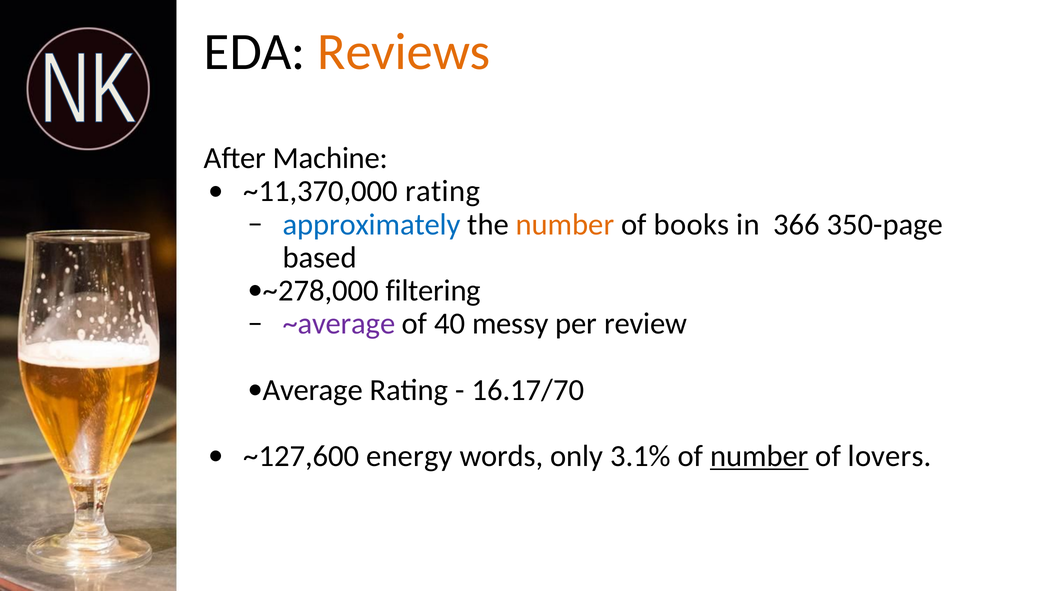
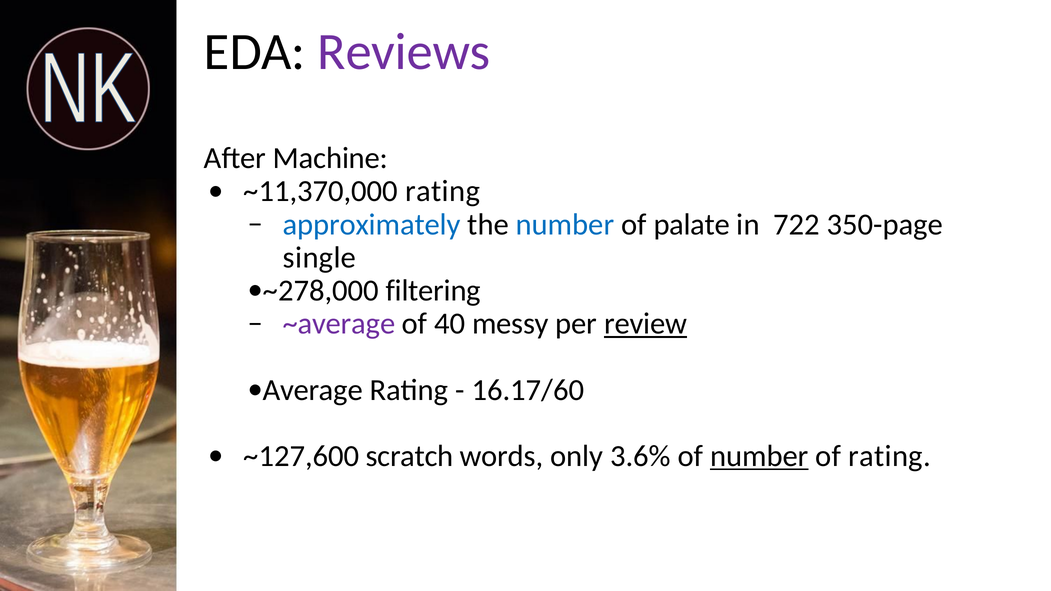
Reviews colour: orange -> purple
number at (565, 224) colour: orange -> blue
books: books -> palate
366: 366 -> 722
based: based -> single
review underline: none -> present
16.17/70: 16.17/70 -> 16.17/60
energy: energy -> scratch
3.1%: 3.1% -> 3.6%
of lovers: lovers -> rating
